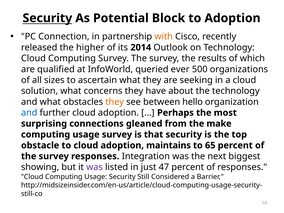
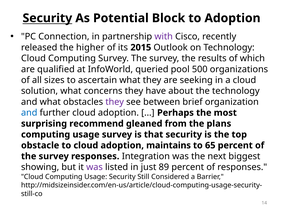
with colour: orange -> purple
2014: 2014 -> 2015
ever: ever -> pool
they at (115, 102) colour: orange -> purple
hello: hello -> brief
connections: connections -> recommend
make: make -> plans
47: 47 -> 89
